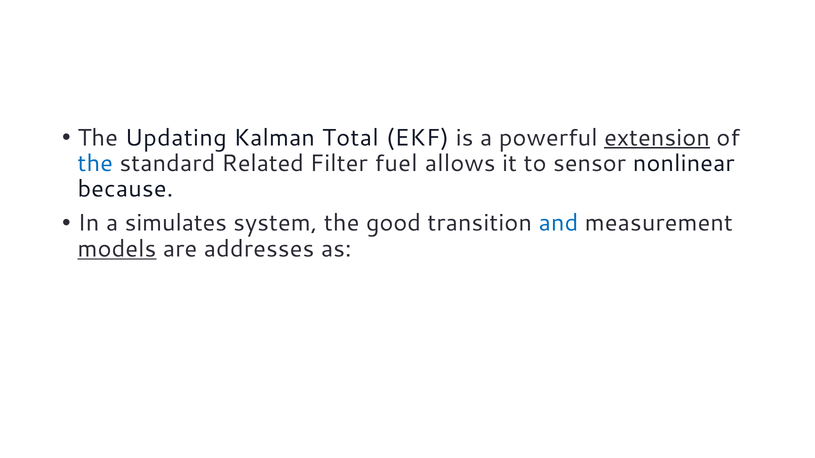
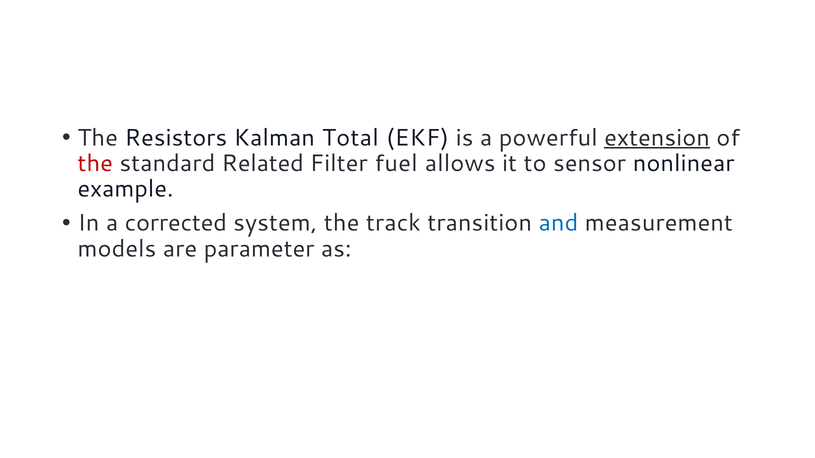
Updating: Updating -> Resistors
the at (95, 163) colour: blue -> red
because: because -> example
simulates: simulates -> corrected
good: good -> track
models underline: present -> none
addresses: addresses -> parameter
